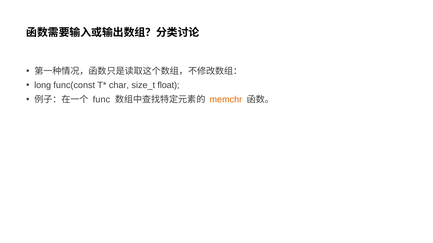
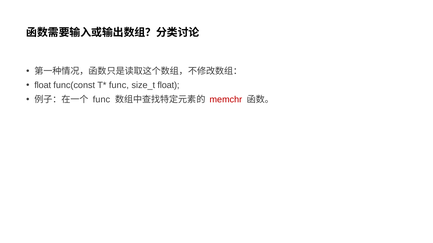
long at (43, 86): long -> float
char at (119, 86): char -> func
memchr colour: orange -> red
